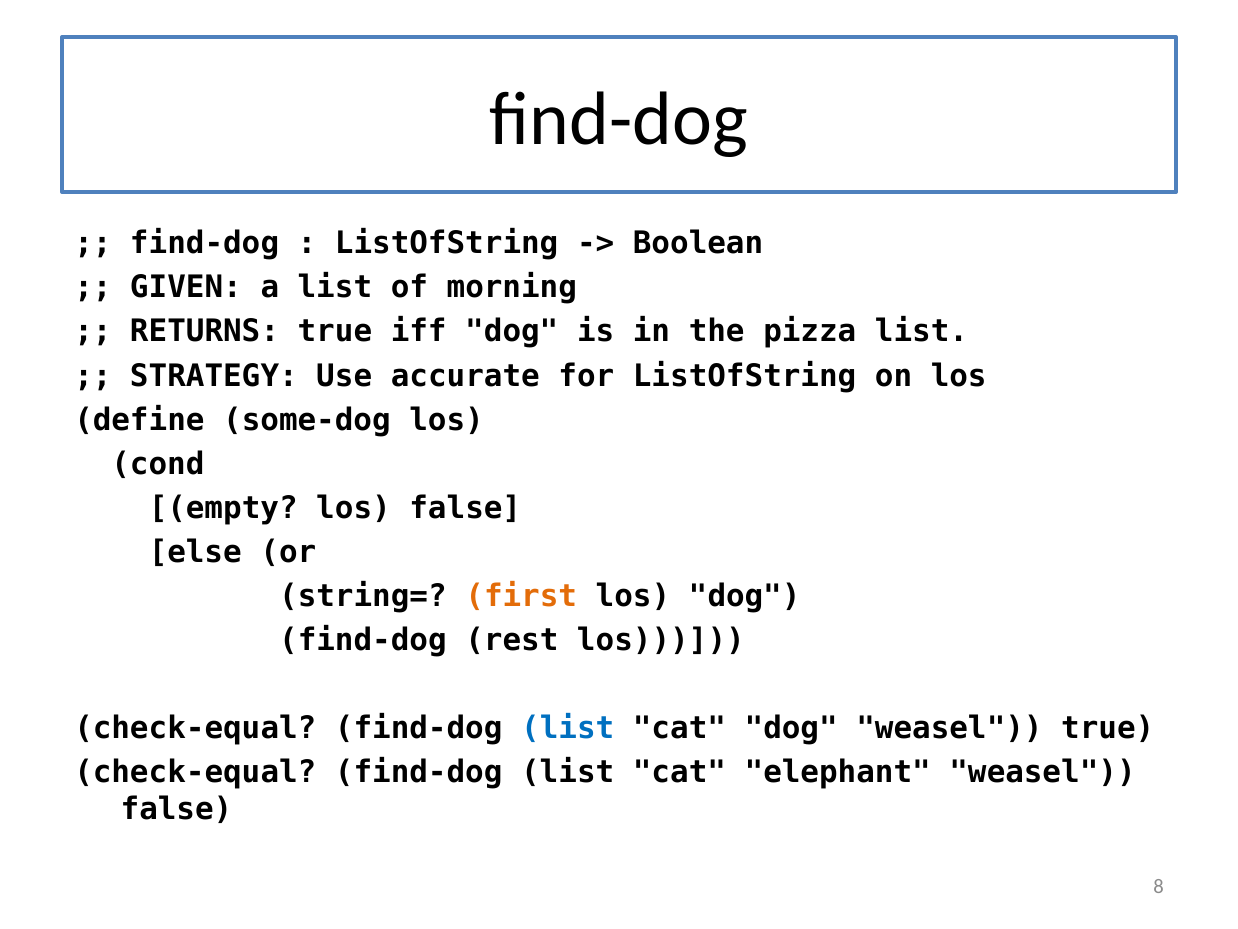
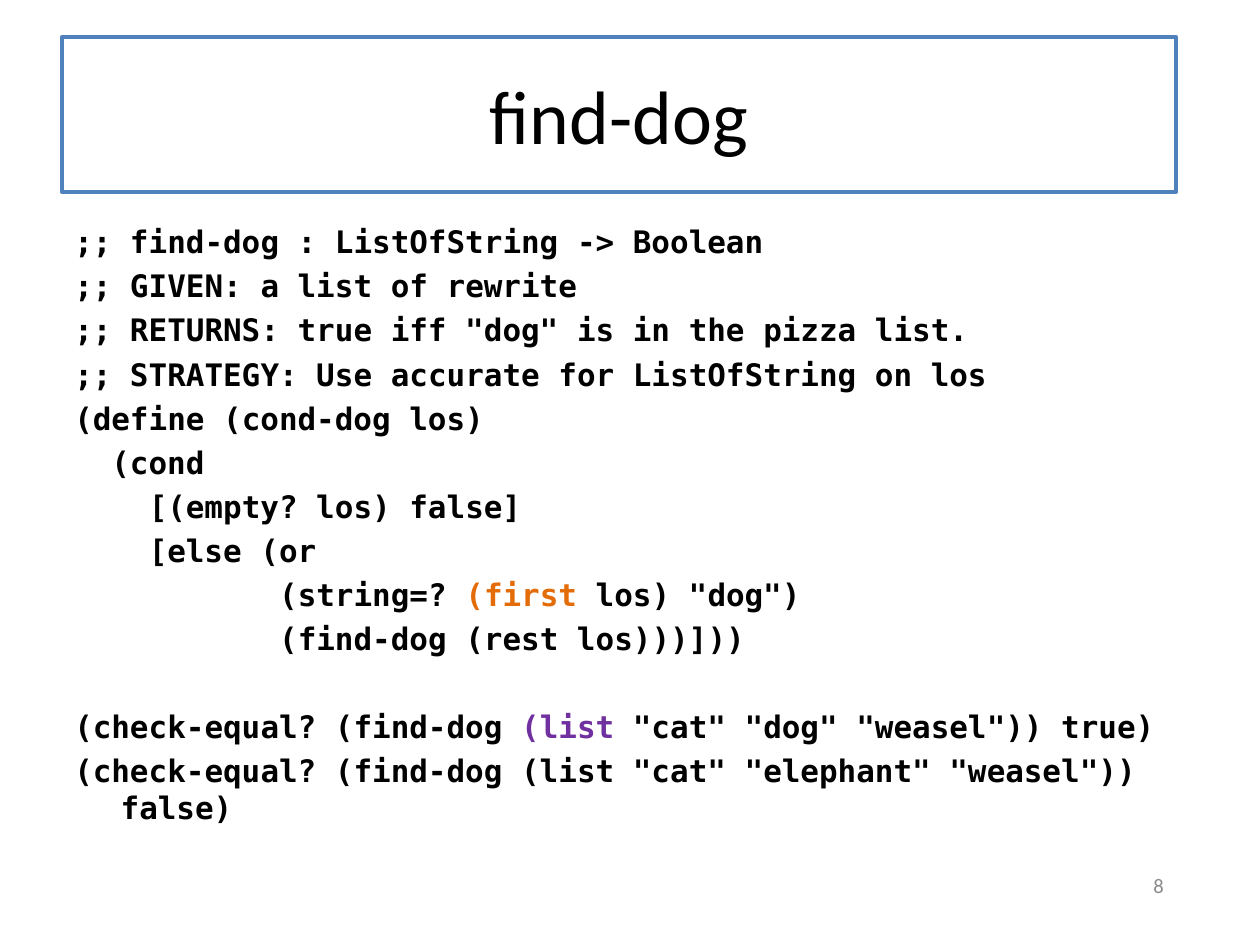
morning: morning -> rewrite
some-dog: some-dog -> cond-dog
list at (568, 728) colour: blue -> purple
